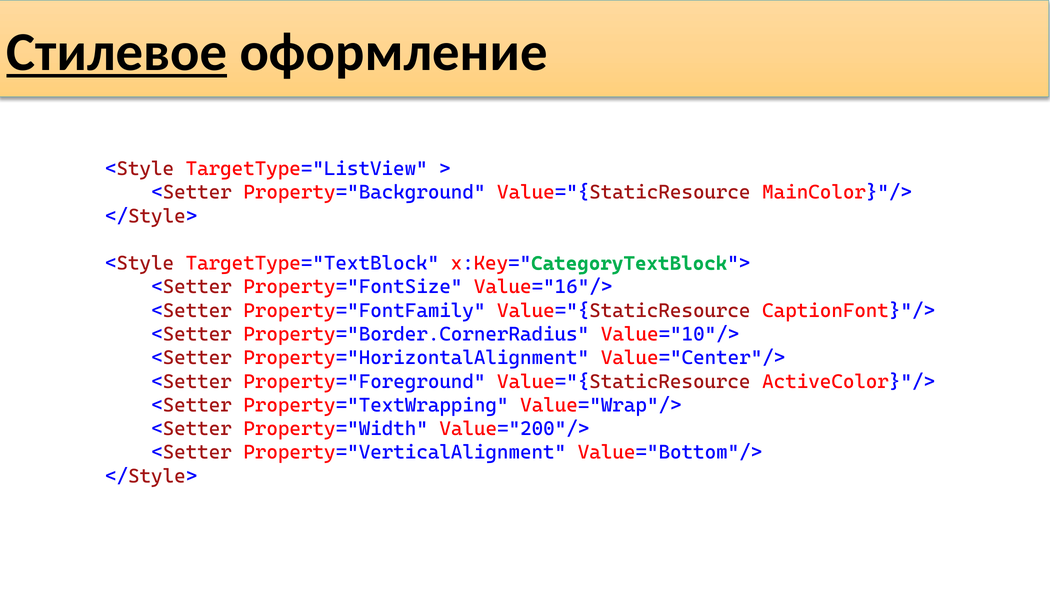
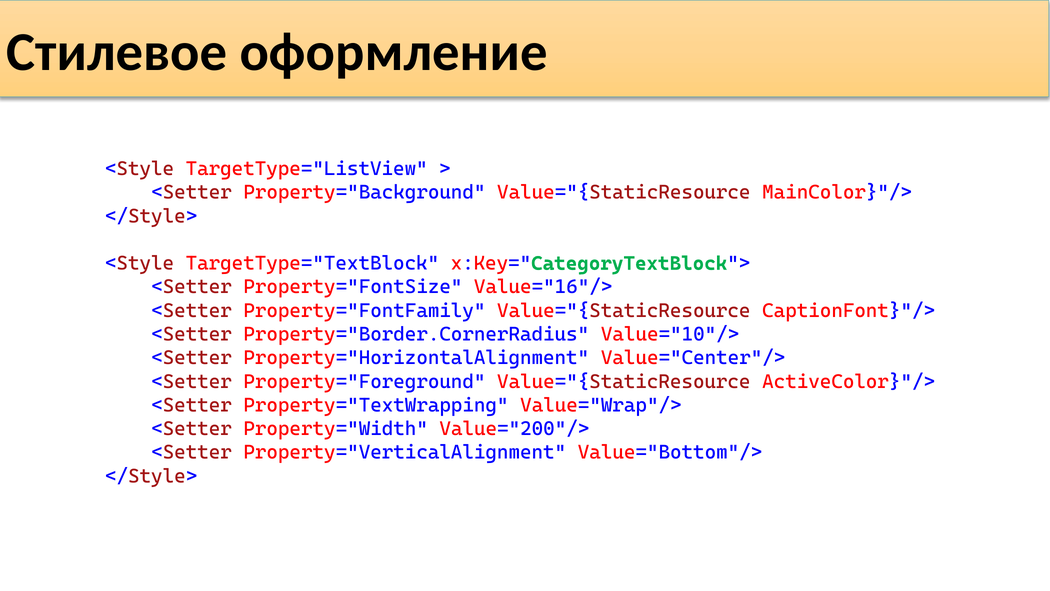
Стилевое underline: present -> none
